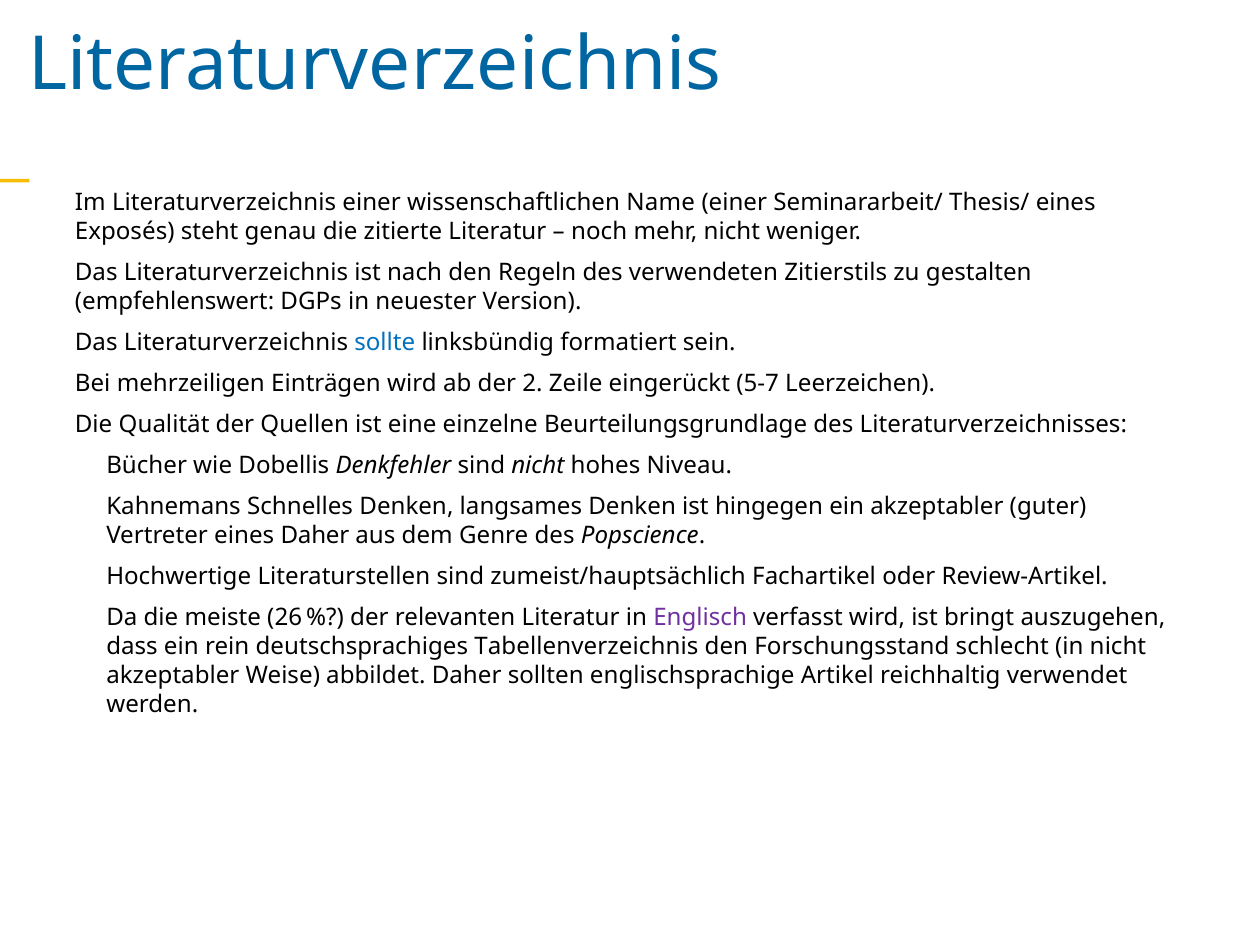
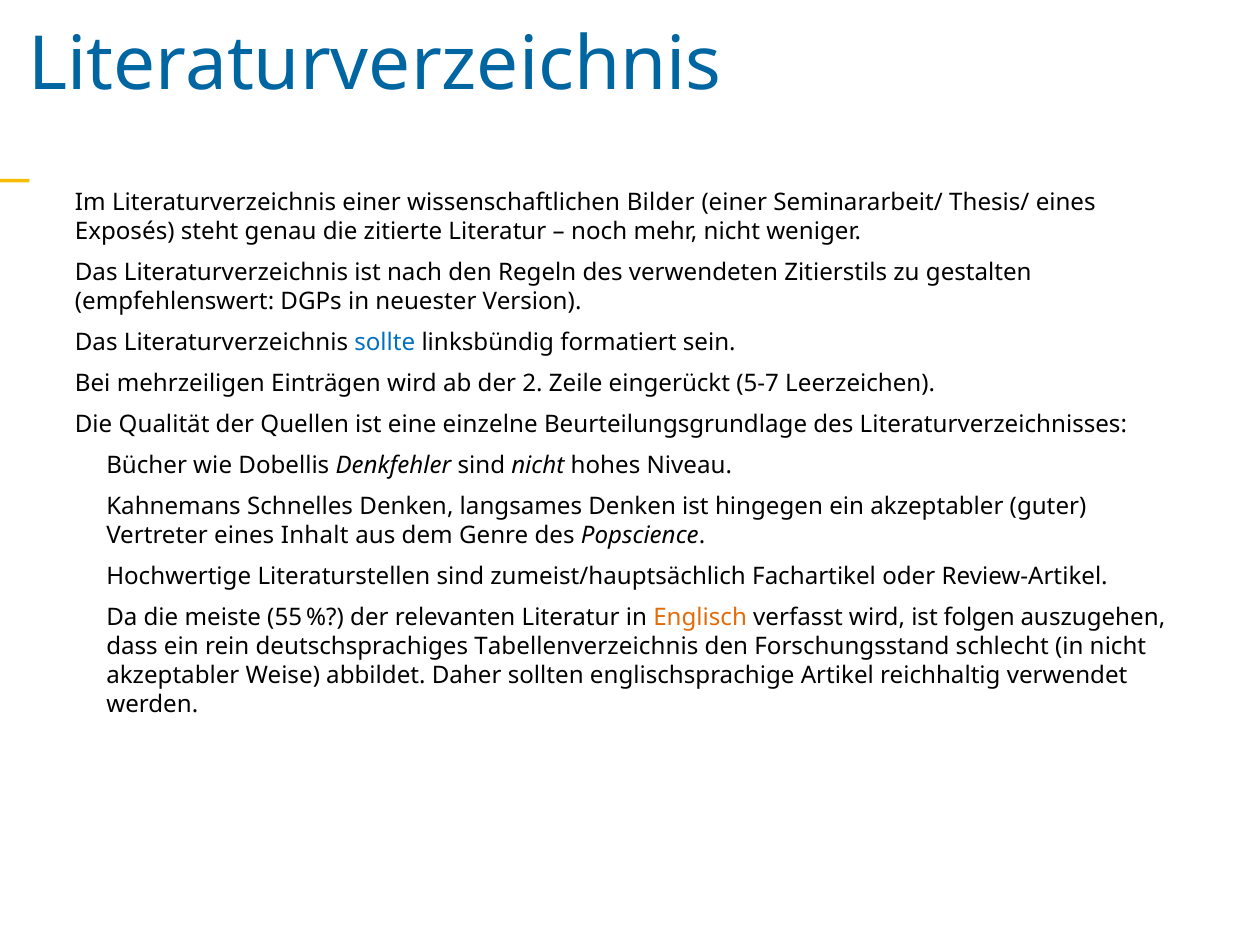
Name: Name -> Bilder
eines Daher: Daher -> Inhalt
26: 26 -> 55
Englisch colour: purple -> orange
bringt: bringt -> folgen
